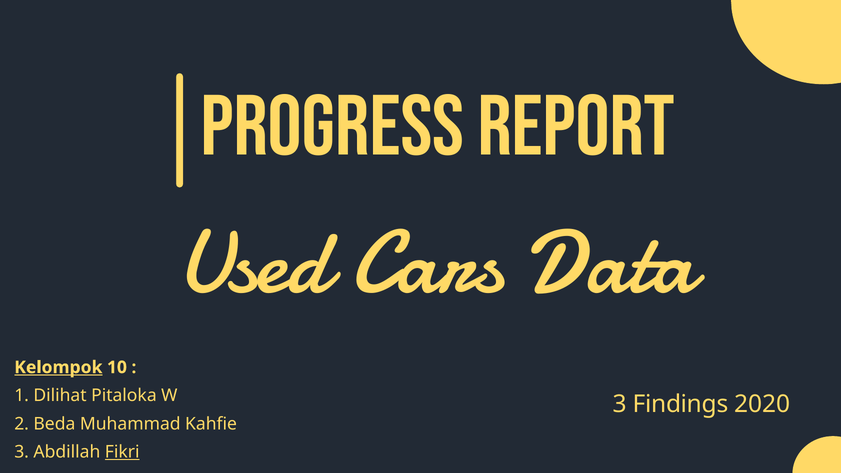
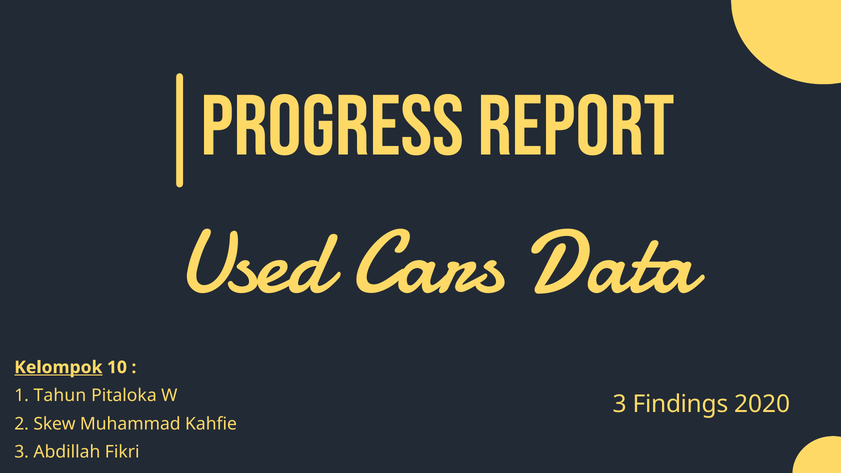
Dilihat: Dilihat -> Tahun
Beda: Beda -> Skew
Fikri underline: present -> none
